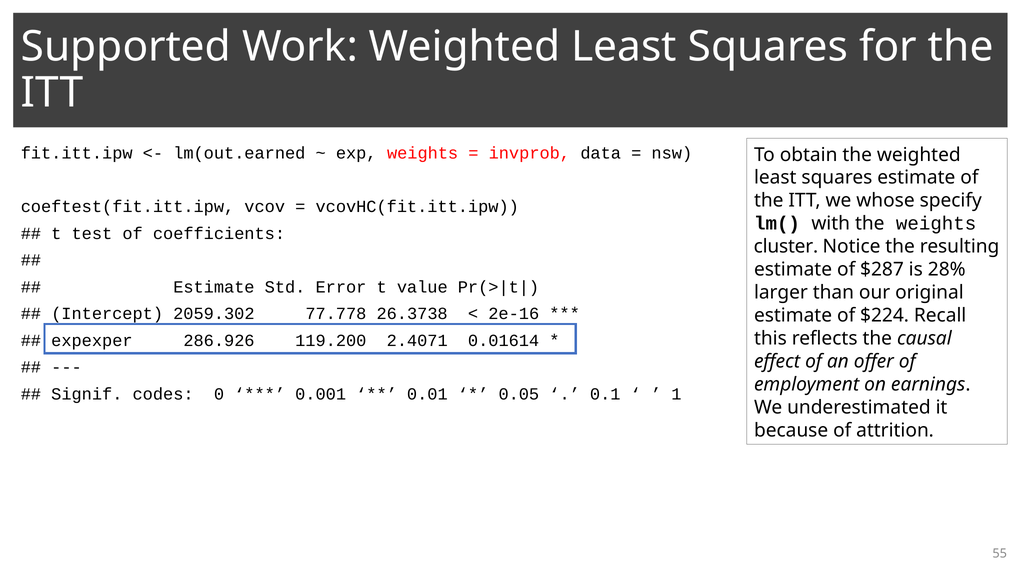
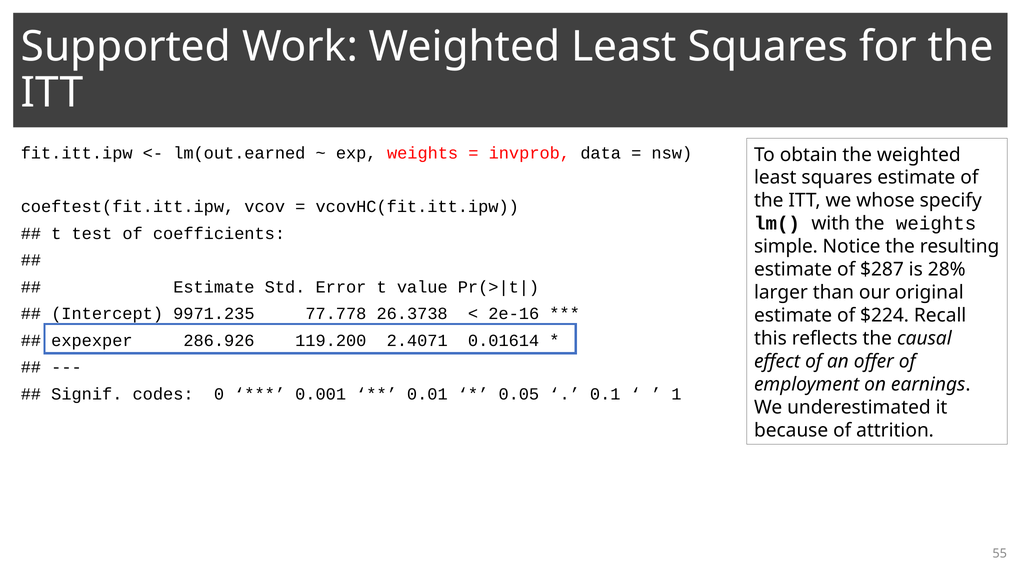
cluster: cluster -> simple
2059.302: 2059.302 -> 9971.235
